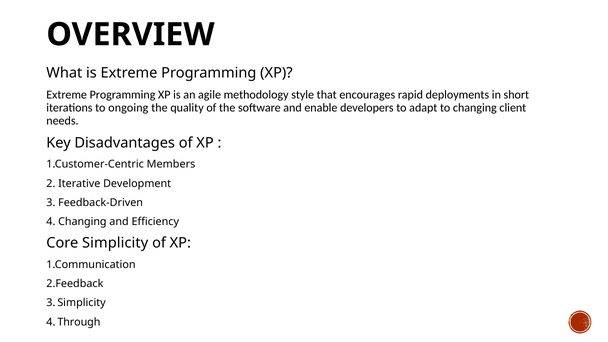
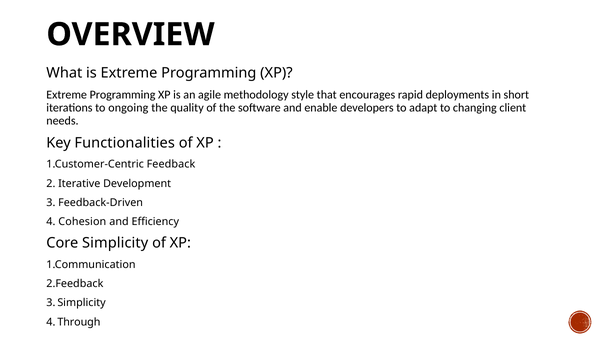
Disadvantages: Disadvantages -> Functionalities
Members: Members -> Feedback
4 Changing: Changing -> Cohesion
